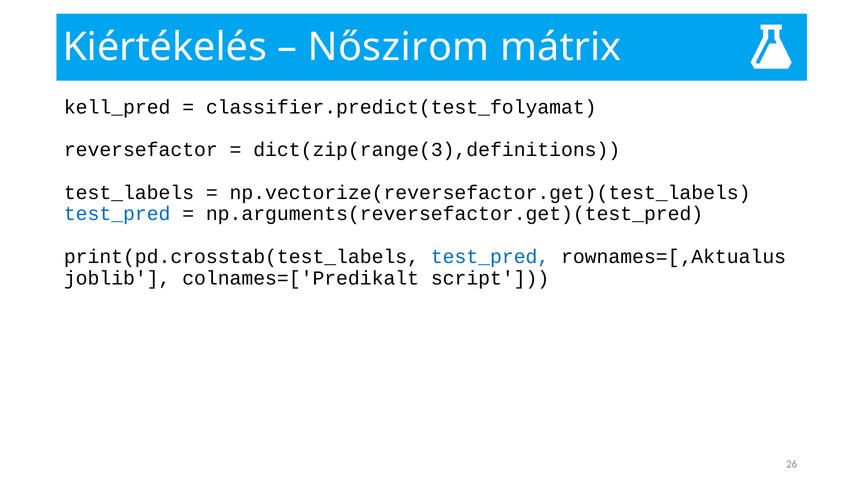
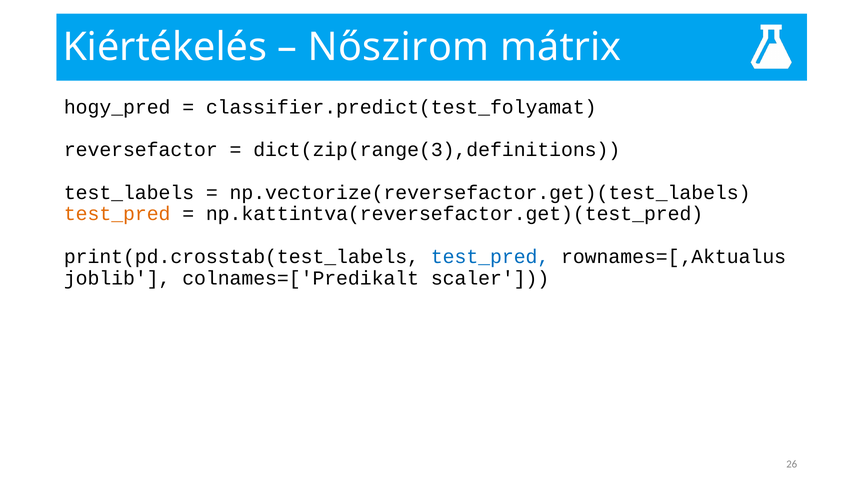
kell_pred: kell_pred -> hogy_pred
test_pred at (117, 214) colour: blue -> orange
np.arguments(reversefactor.get)(test_pred: np.arguments(reversefactor.get)(test_pred -> np.kattintva(reversefactor.get)(test_pred
script: script -> scaler
